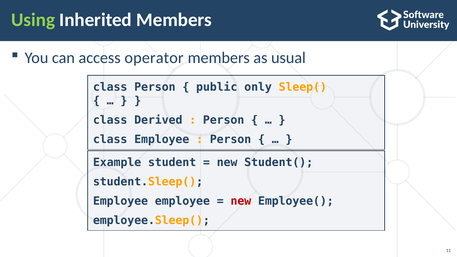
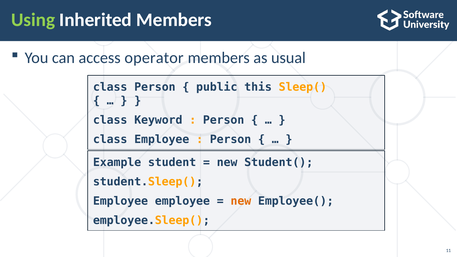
only: only -> this
Derived: Derived -> Keyword
new at (241, 201) colour: red -> orange
